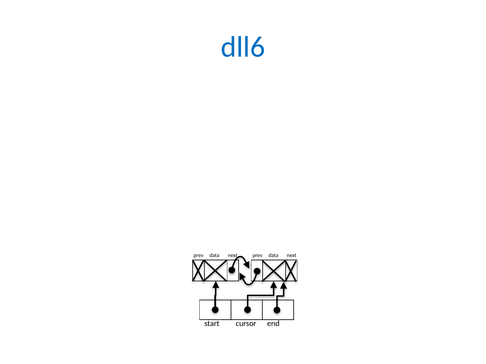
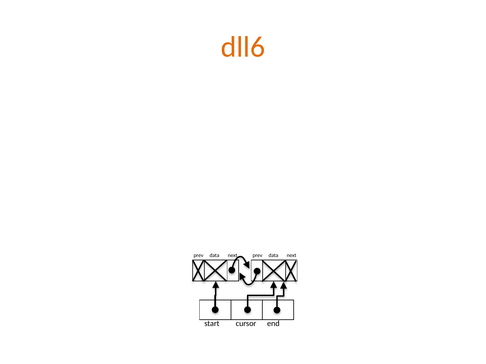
dll6 colour: blue -> orange
